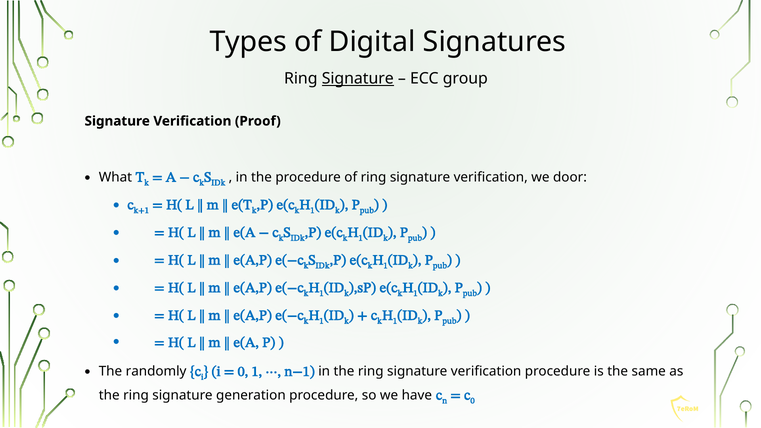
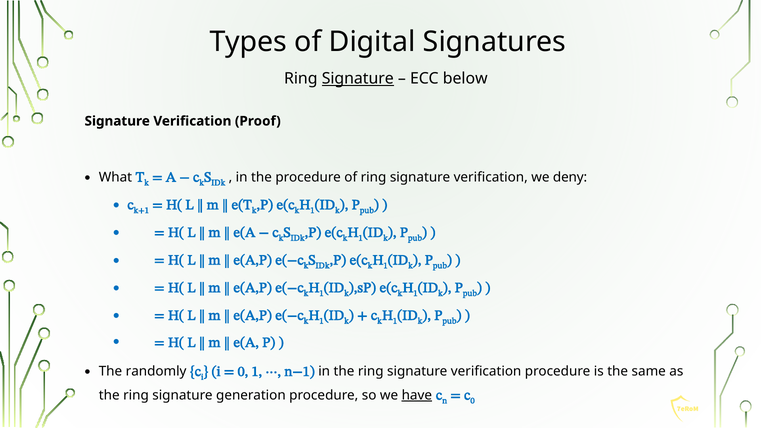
group: group -> below
door: door -> deny
have underline: none -> present
